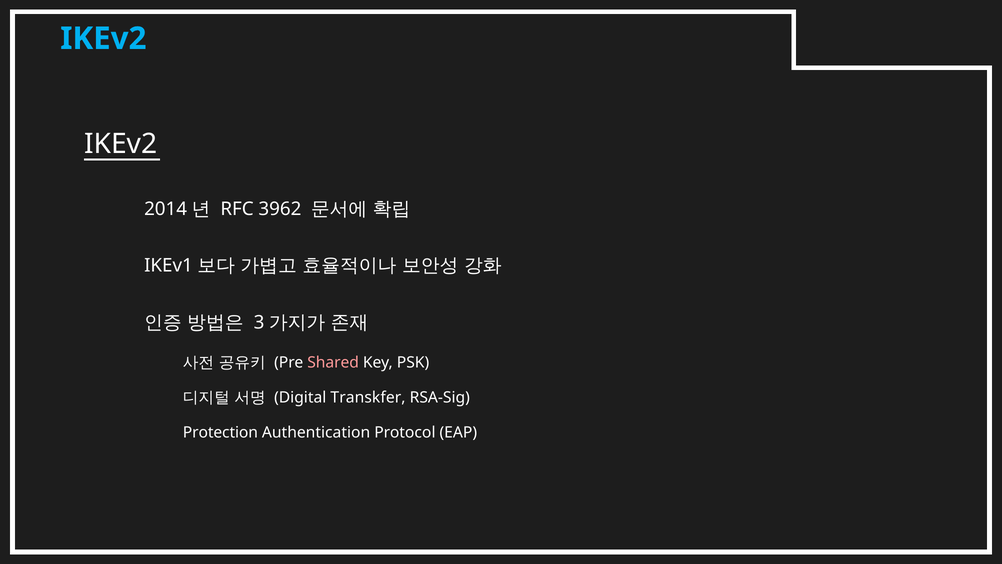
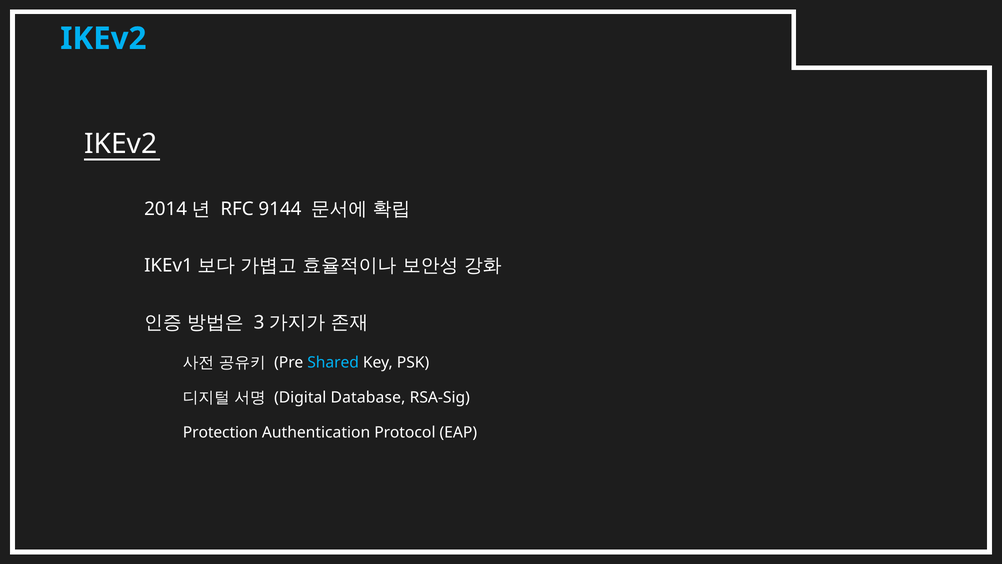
3962: 3962 -> 9144
Shared colour: pink -> light blue
Transkfer: Transkfer -> Database
